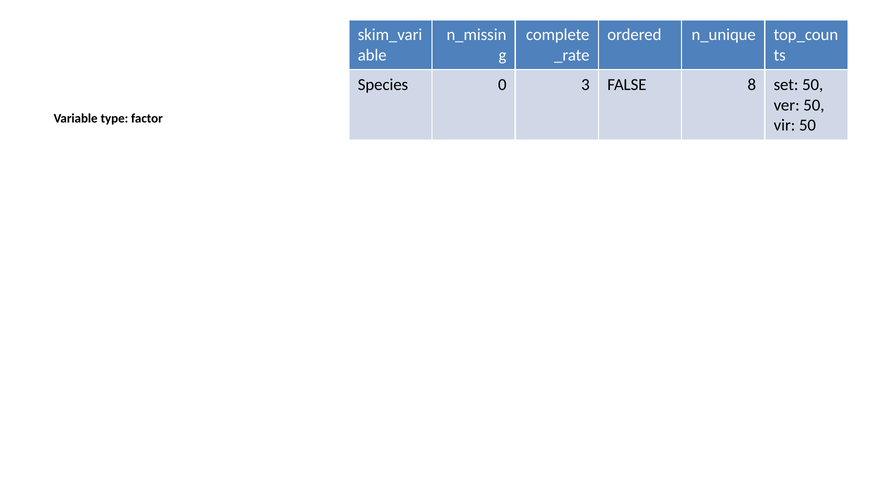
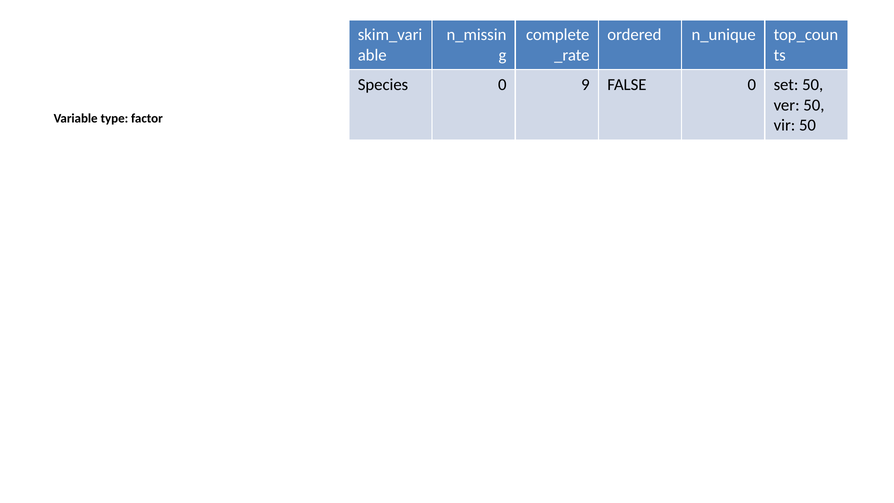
3: 3 -> 9
FALSE 8: 8 -> 0
